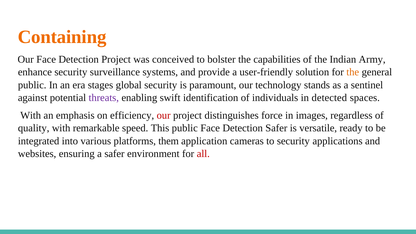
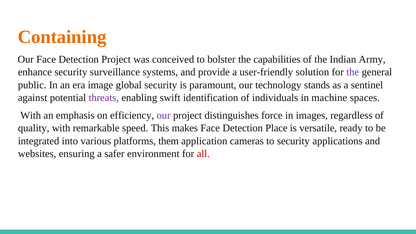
the at (353, 72) colour: orange -> purple
stages: stages -> image
detected: detected -> machine
our at (164, 115) colour: red -> purple
This public: public -> makes
Detection Safer: Safer -> Place
